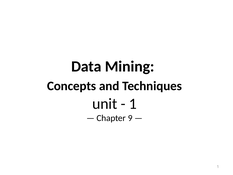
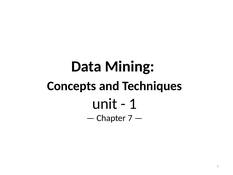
9: 9 -> 7
